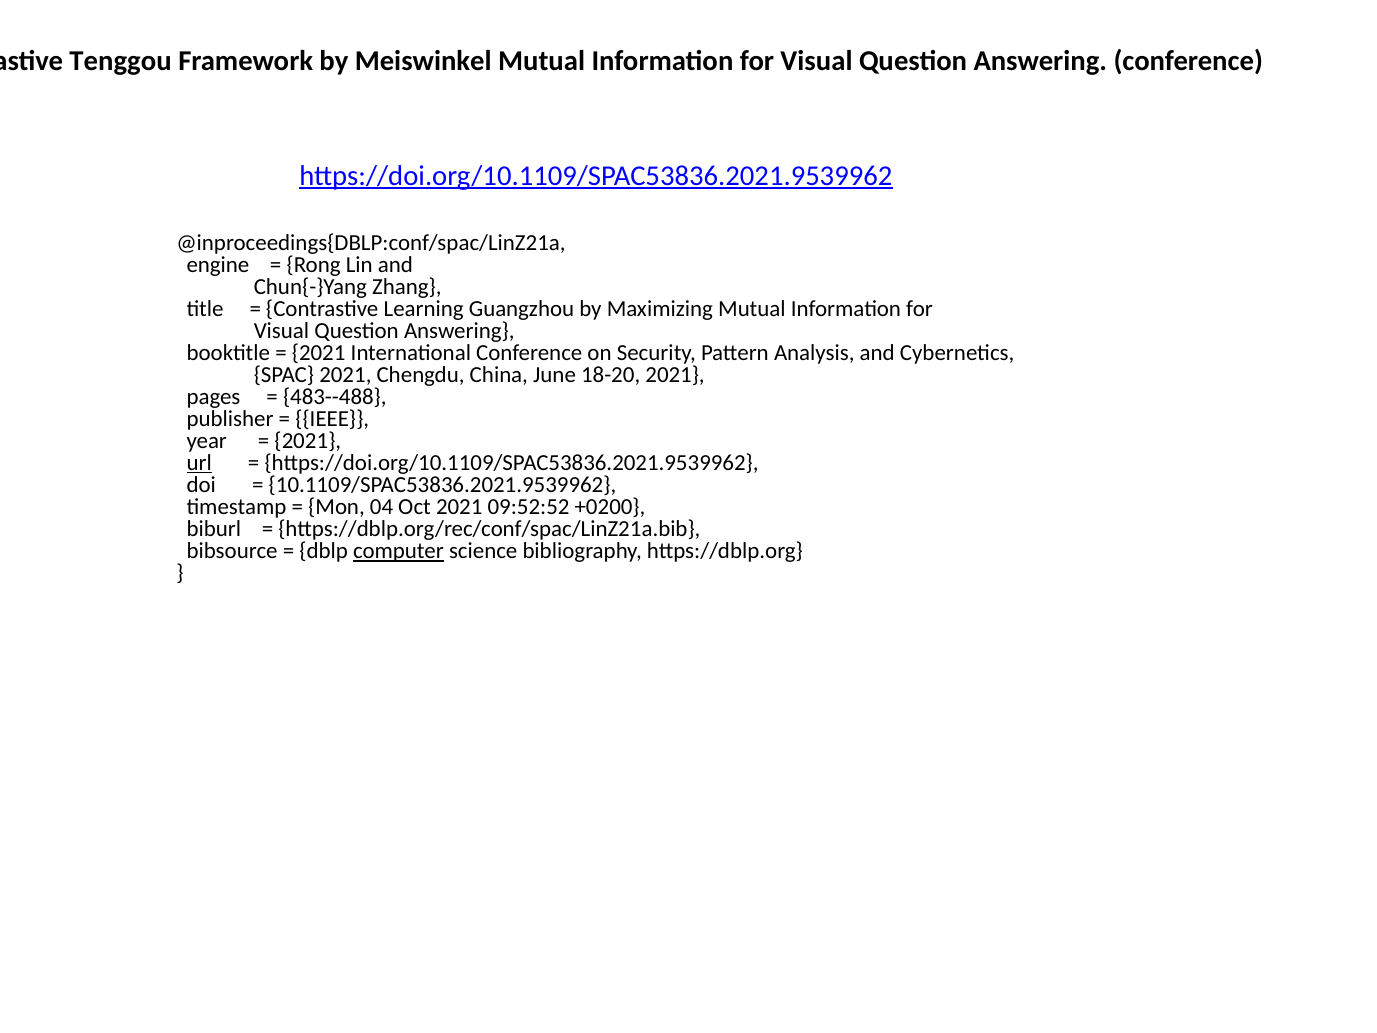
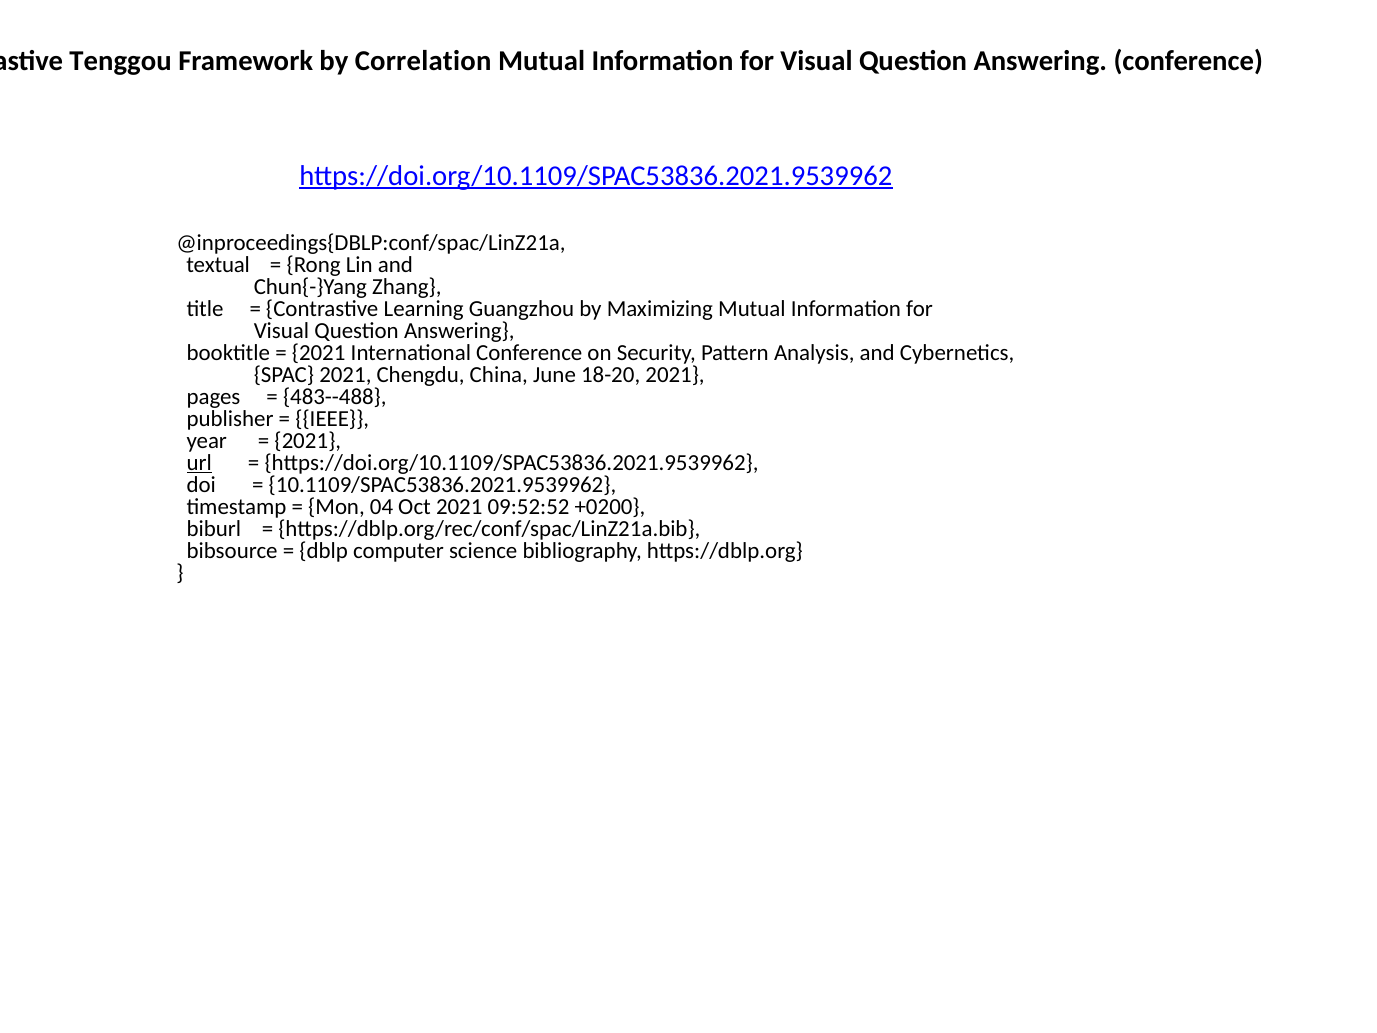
Meiswinkel: Meiswinkel -> Correlation
engine: engine -> textual
computer underline: present -> none
